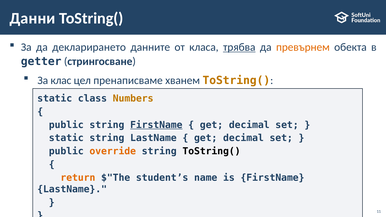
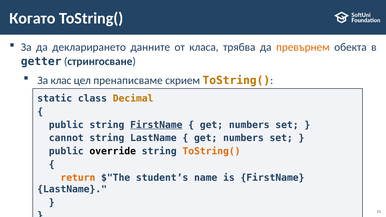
Данни: Данни -> Когато
трябва underline: present -> none
хванем: хванем -> скрием
Numbers: Numbers -> Decimal
decimal at (249, 125): decimal -> numbers
static at (66, 138): static -> cannot
decimal at (243, 138): decimal -> numbers
override colour: orange -> black
ToString( at (211, 151) colour: black -> orange
